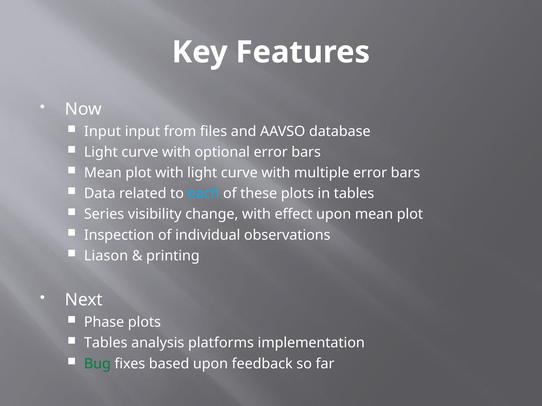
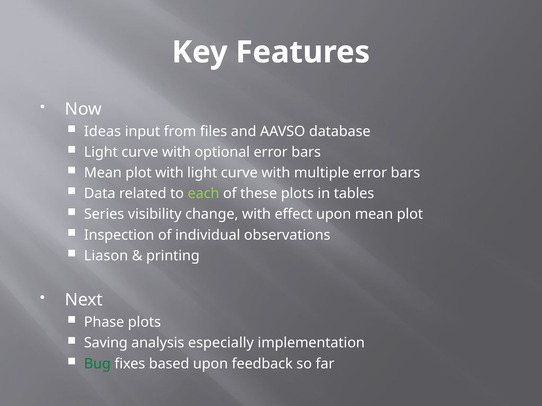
Input at (102, 131): Input -> Ideas
each colour: light blue -> light green
Tables at (106, 343): Tables -> Saving
platforms: platforms -> especially
